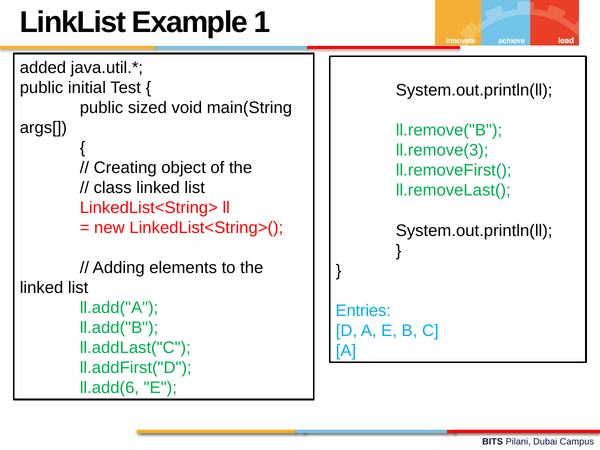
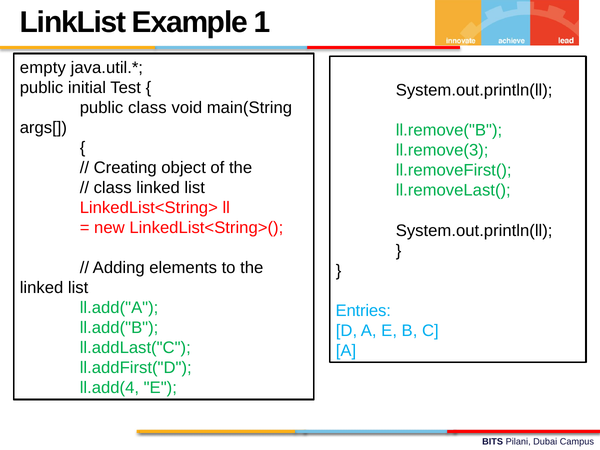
added: added -> empty
public sized: sized -> class
ll.add(6: ll.add(6 -> ll.add(4
